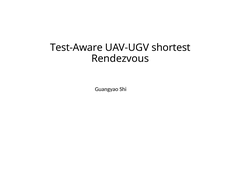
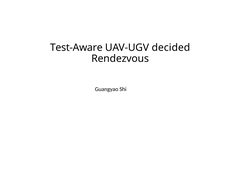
shortest: shortest -> decided
